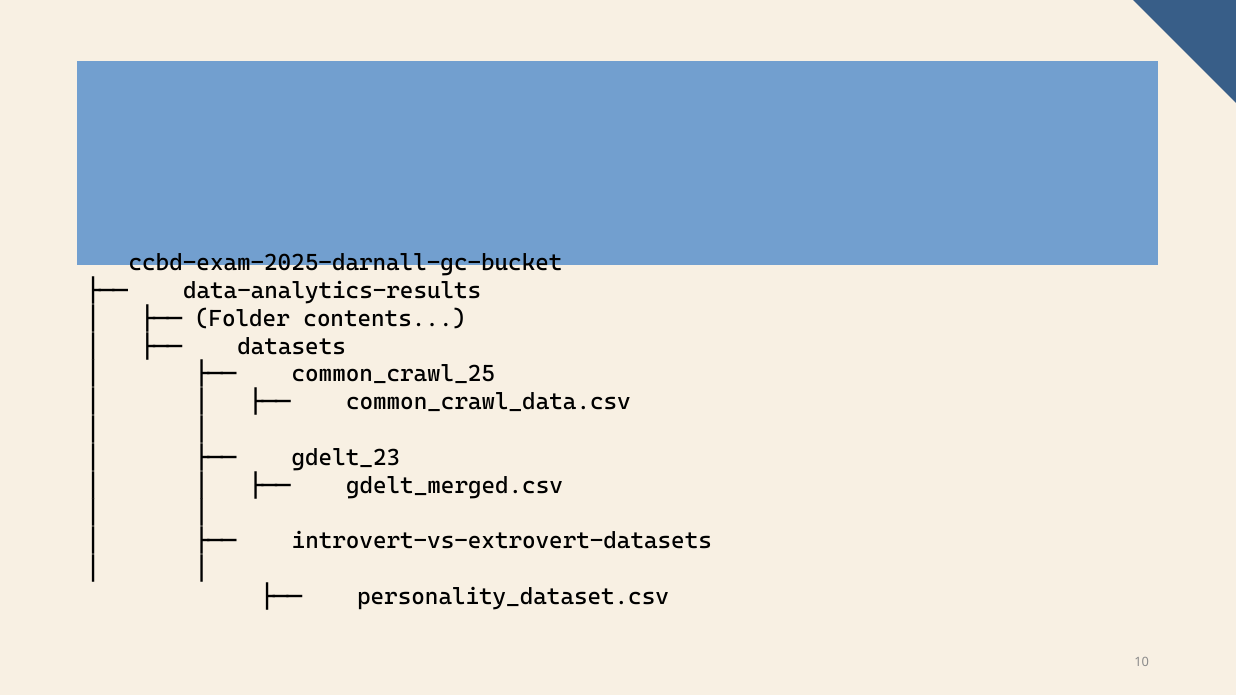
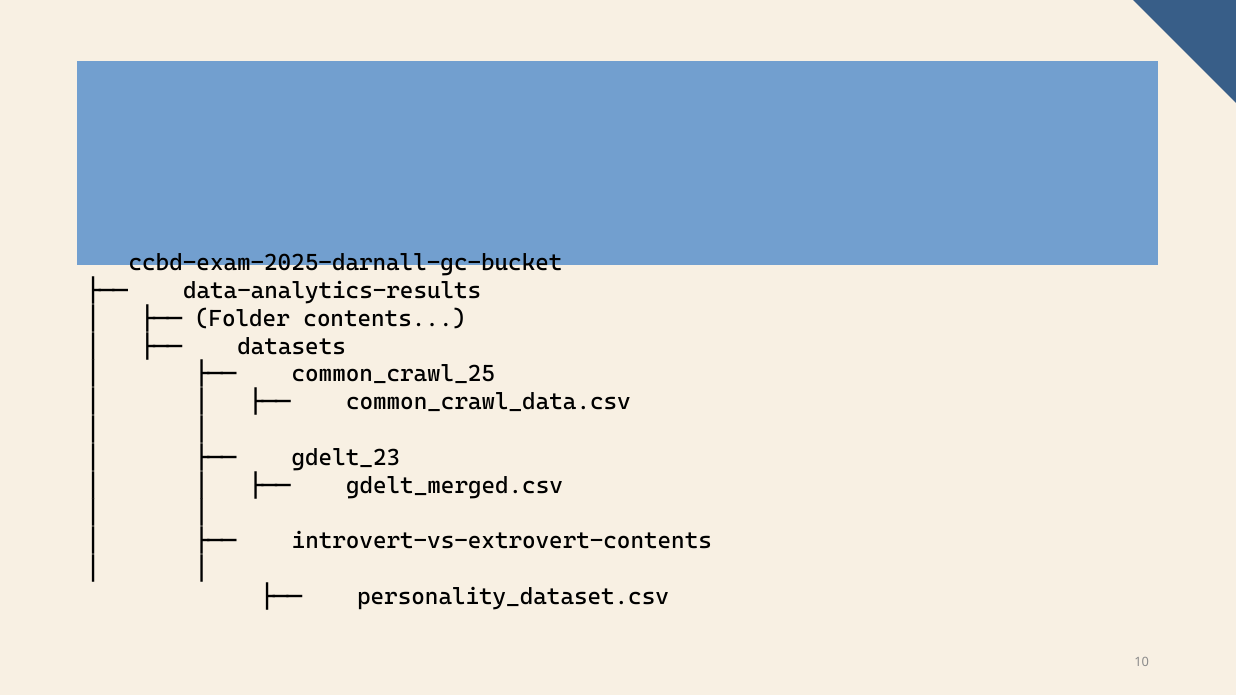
introvert-vs-extrovert-datasets: introvert-vs-extrovert-datasets -> introvert-vs-extrovert-contents
